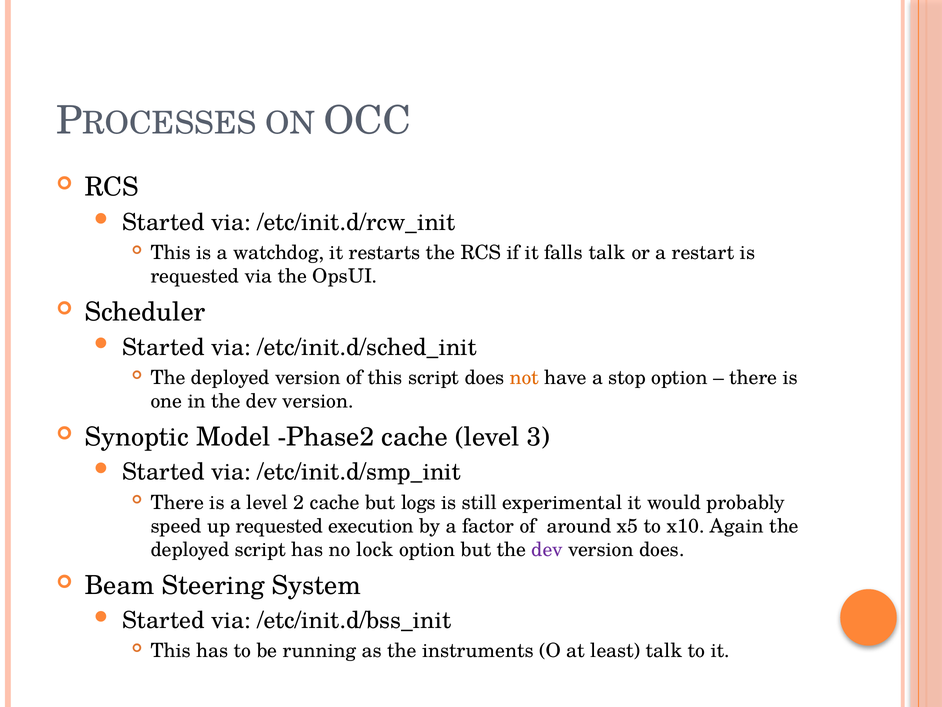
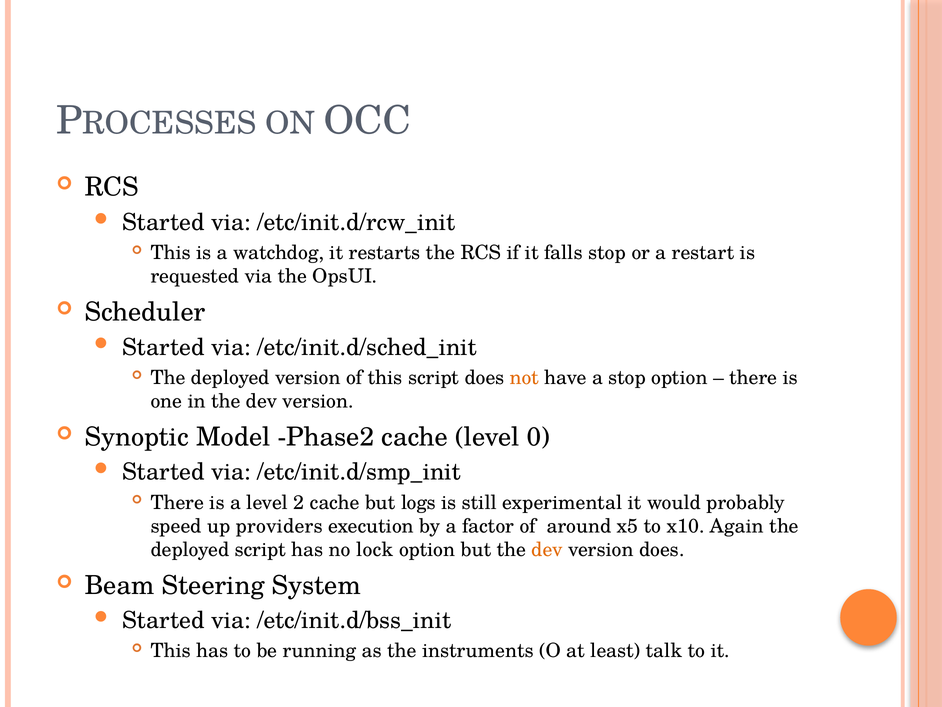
falls talk: talk -> stop
3: 3 -> 0
up requested: requested -> providers
dev at (547, 549) colour: purple -> orange
